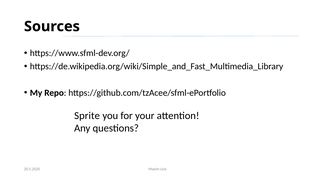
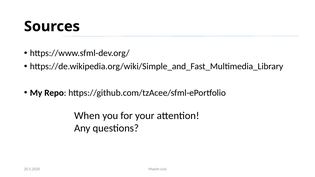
Sprite: Sprite -> When
